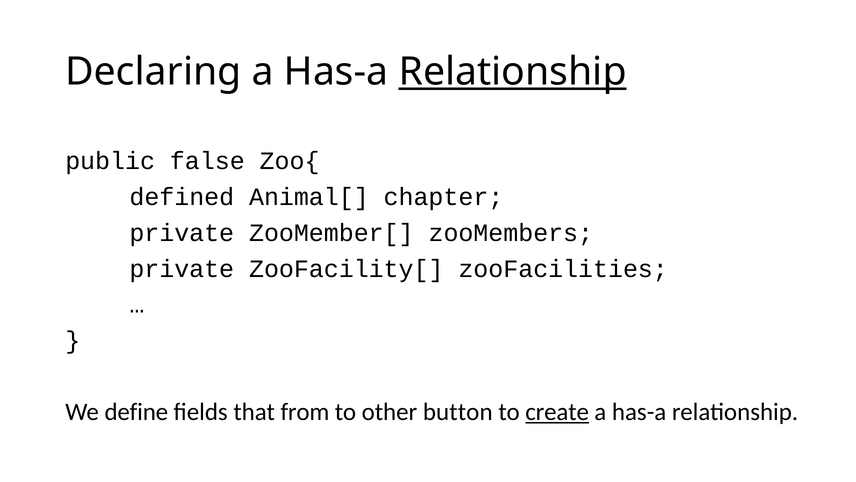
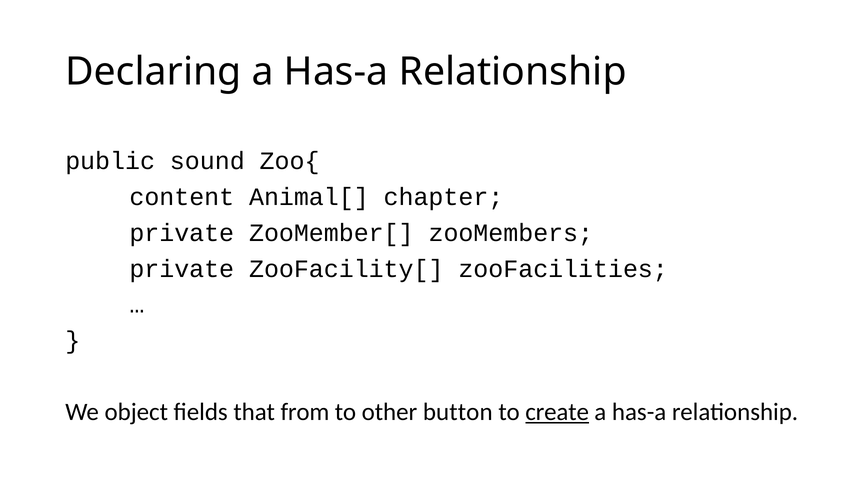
Relationship at (513, 72) underline: present -> none
false: false -> sound
defined: defined -> content
define: define -> object
